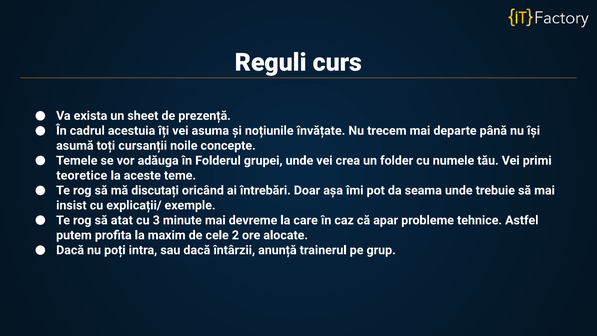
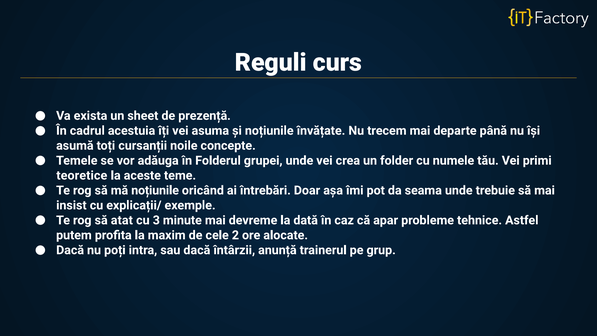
mă discutați: discutați -> noțiunile
care: care -> dată
